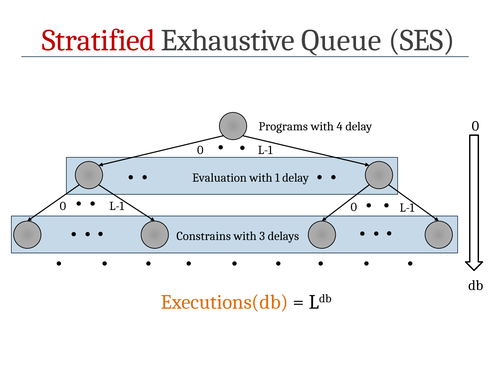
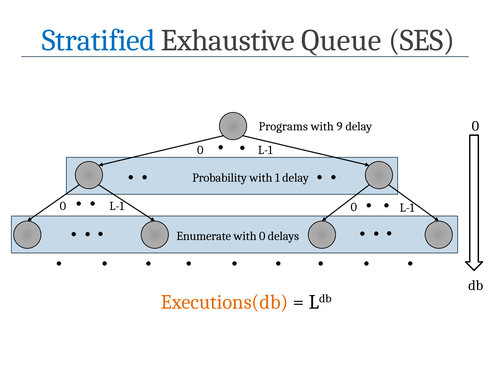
Stratified colour: red -> blue
4: 4 -> 9
Evaluation: Evaluation -> Probability
Constrains: Constrains -> Enumerate
with 3: 3 -> 0
